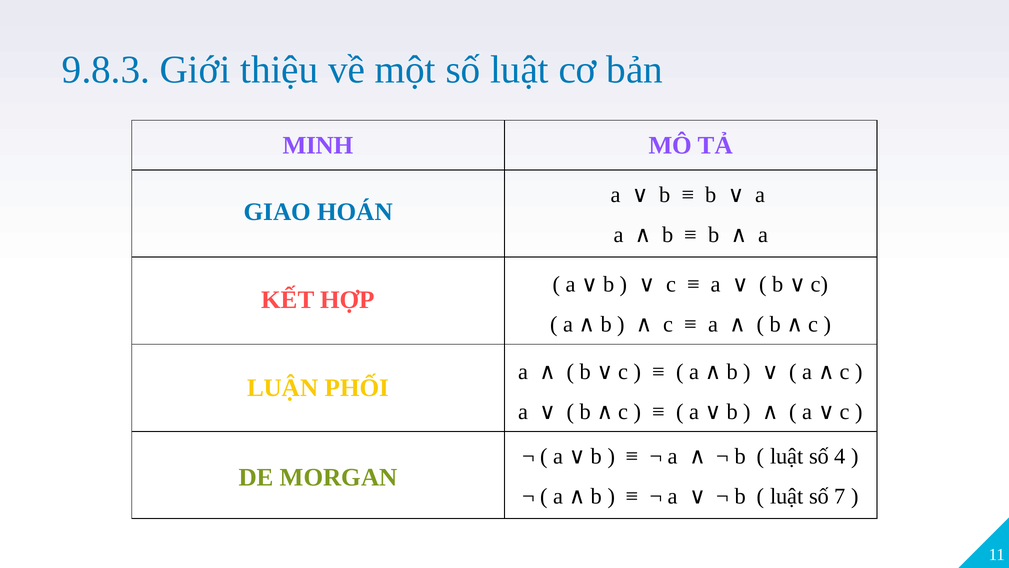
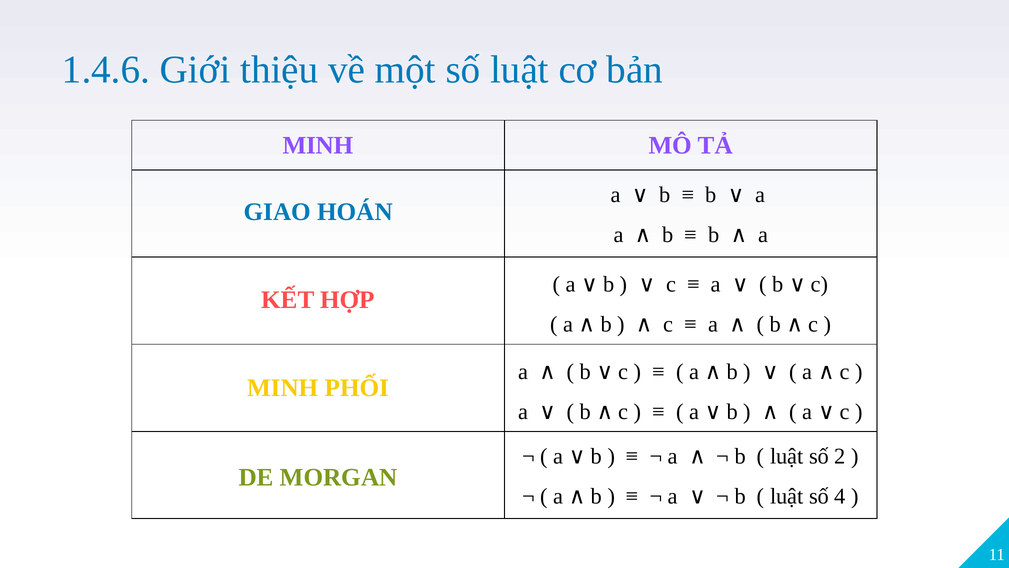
9.8.3: 9.8.3 -> 1.4.6
LUẬN at (283, 388): LUẬN -> MINH
4: 4 -> 2
7: 7 -> 4
